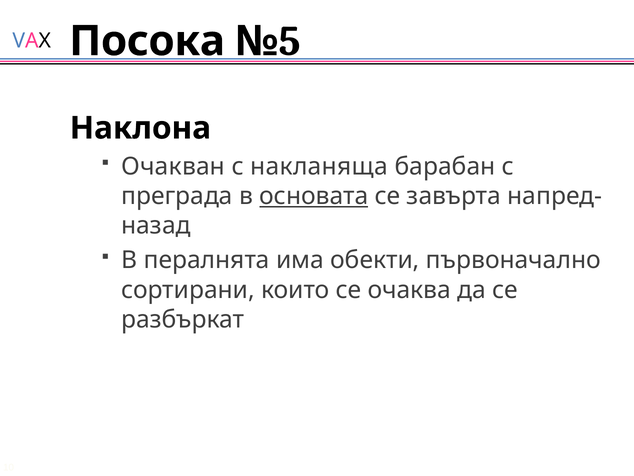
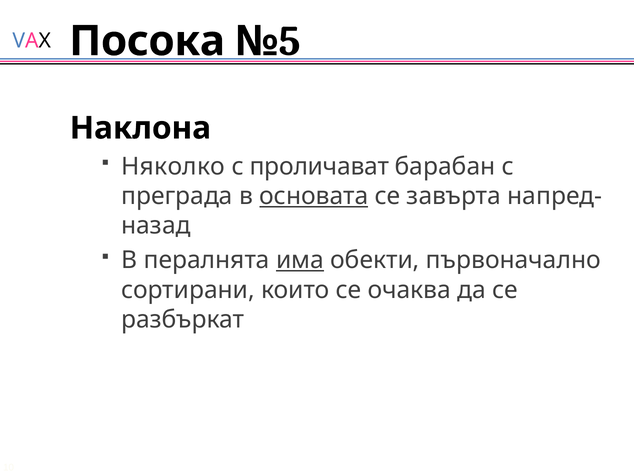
Очакван: Очакван -> Няколко
накланяща: накланяща -> проличават
има underline: none -> present
